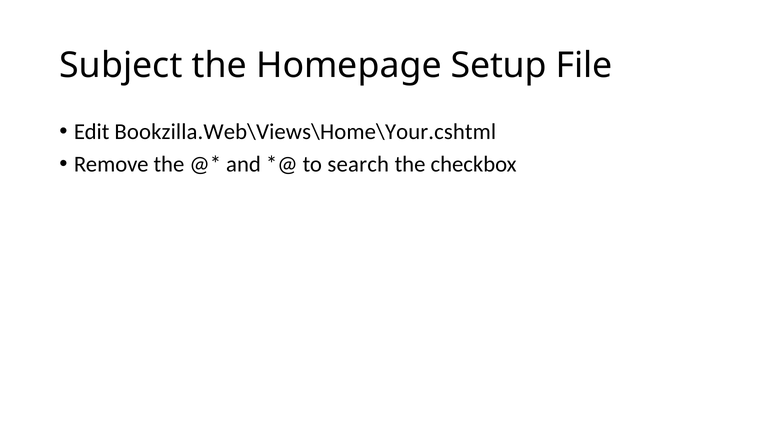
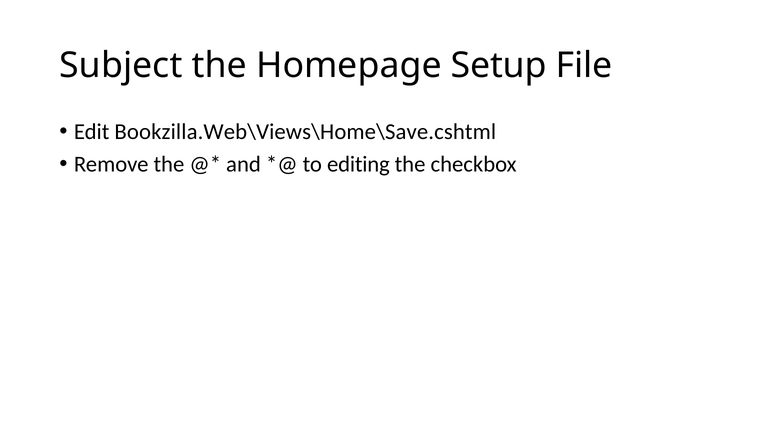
Bookzilla.Web\Views\Home\Your.cshtml: Bookzilla.Web\Views\Home\Your.cshtml -> Bookzilla.Web\Views\Home\Save.cshtml
search: search -> editing
